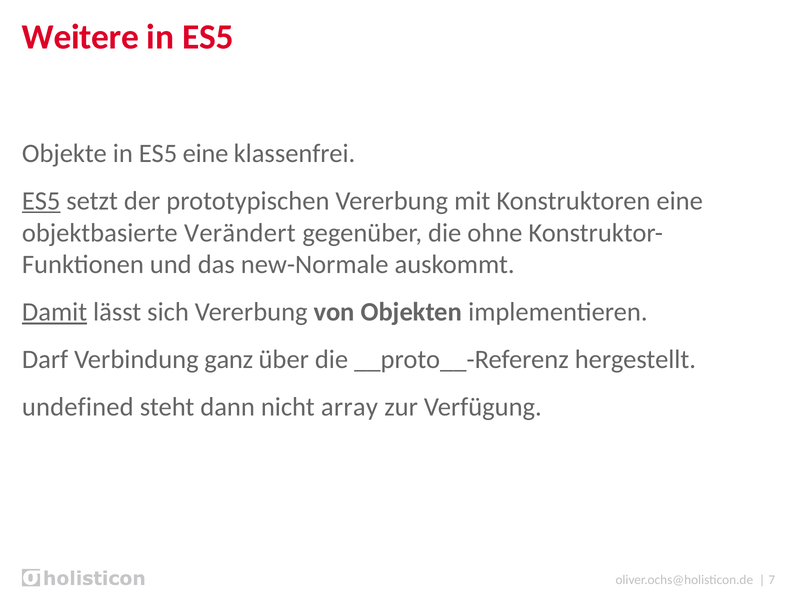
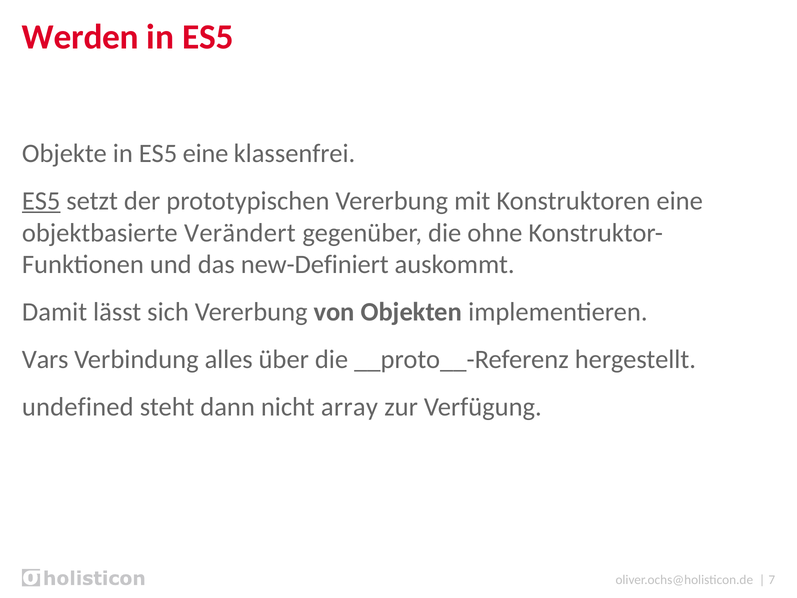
Weitere: Weitere -> Werden
new-Normale: new-Normale -> new-Definiert
Damit underline: present -> none
Darf: Darf -> Vars
ganz: ganz -> alles
